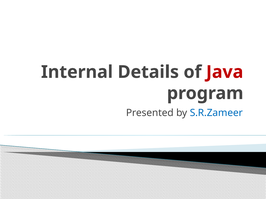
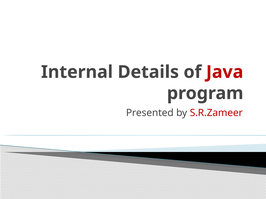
S.R.Zameer colour: blue -> red
